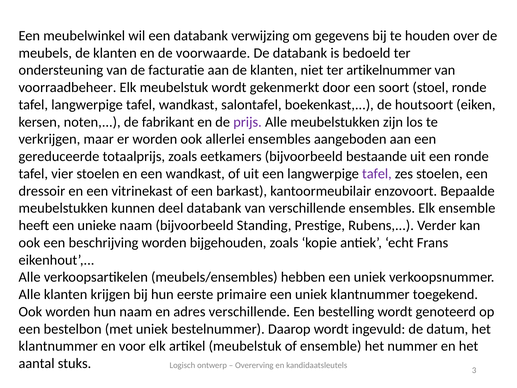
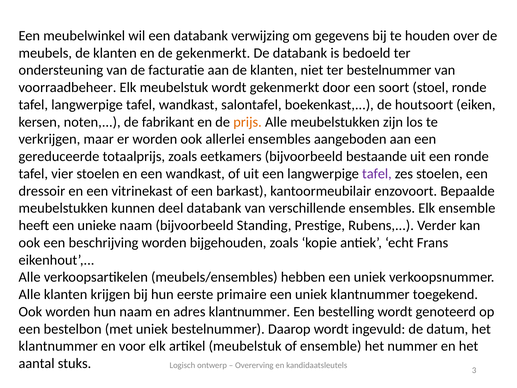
de voorwaarde: voorwaarde -> gekenmerkt
ter artikelnummer: artikelnummer -> bestelnummer
prijs colour: purple -> orange
adres verschillende: verschillende -> klantnummer
